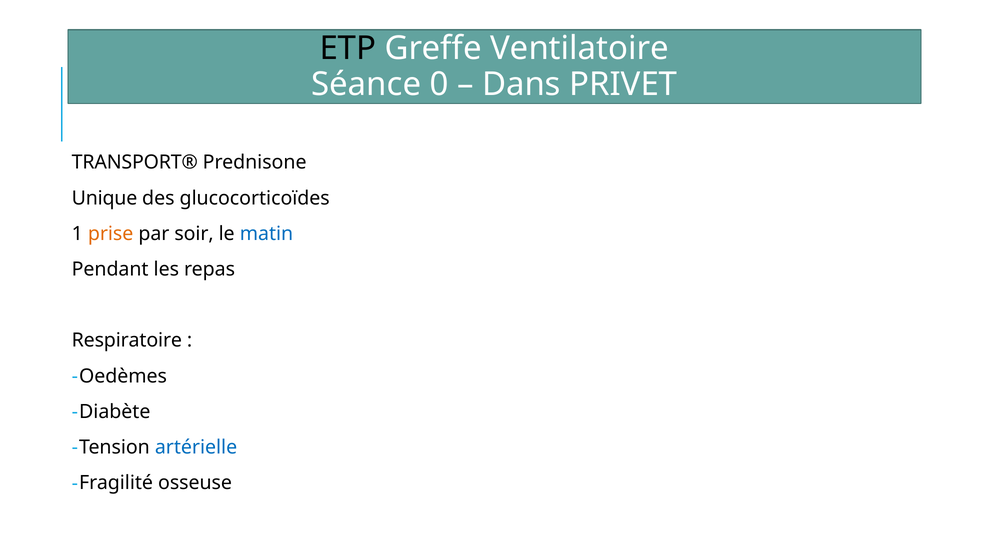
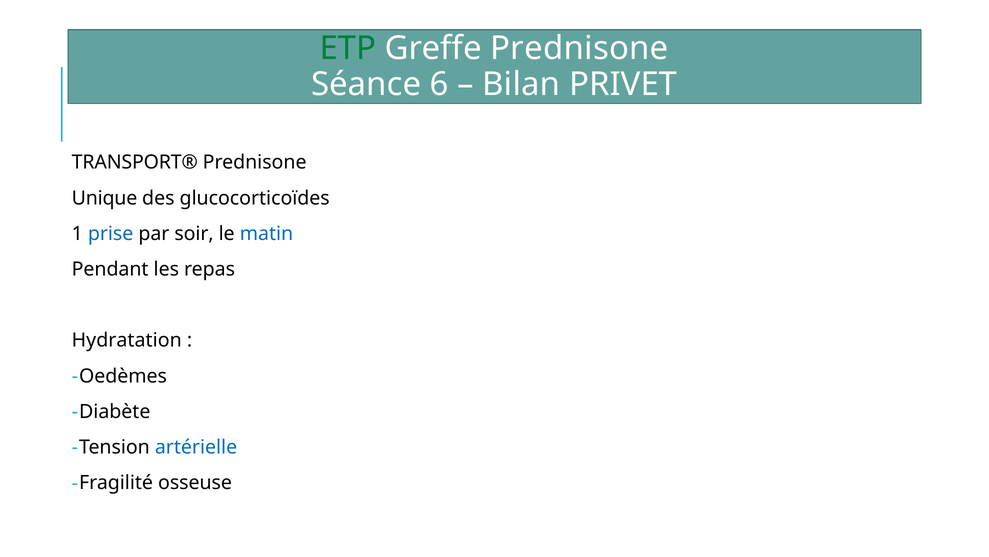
ETP colour: black -> green
Greffe Ventilatoire: Ventilatoire -> Prednisone
0: 0 -> 6
Dans: Dans -> Bilan
prise colour: orange -> blue
Respiratoire: Respiratoire -> Hydratation
